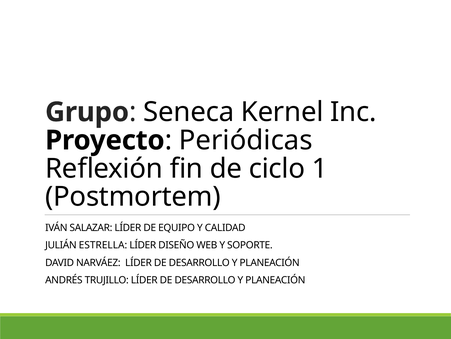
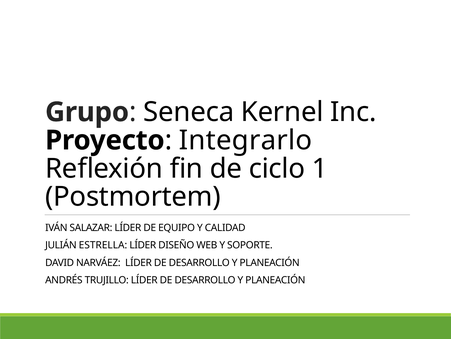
Periódicas: Periódicas -> Integrarlo
